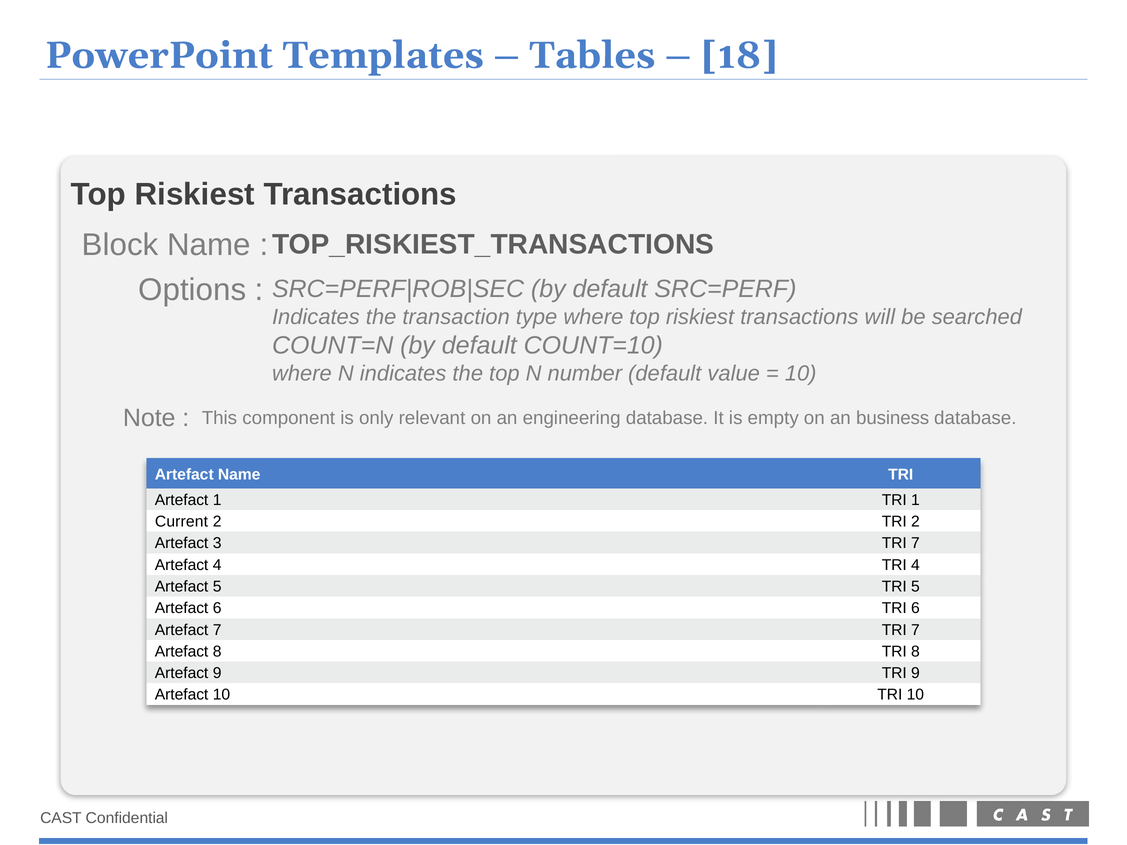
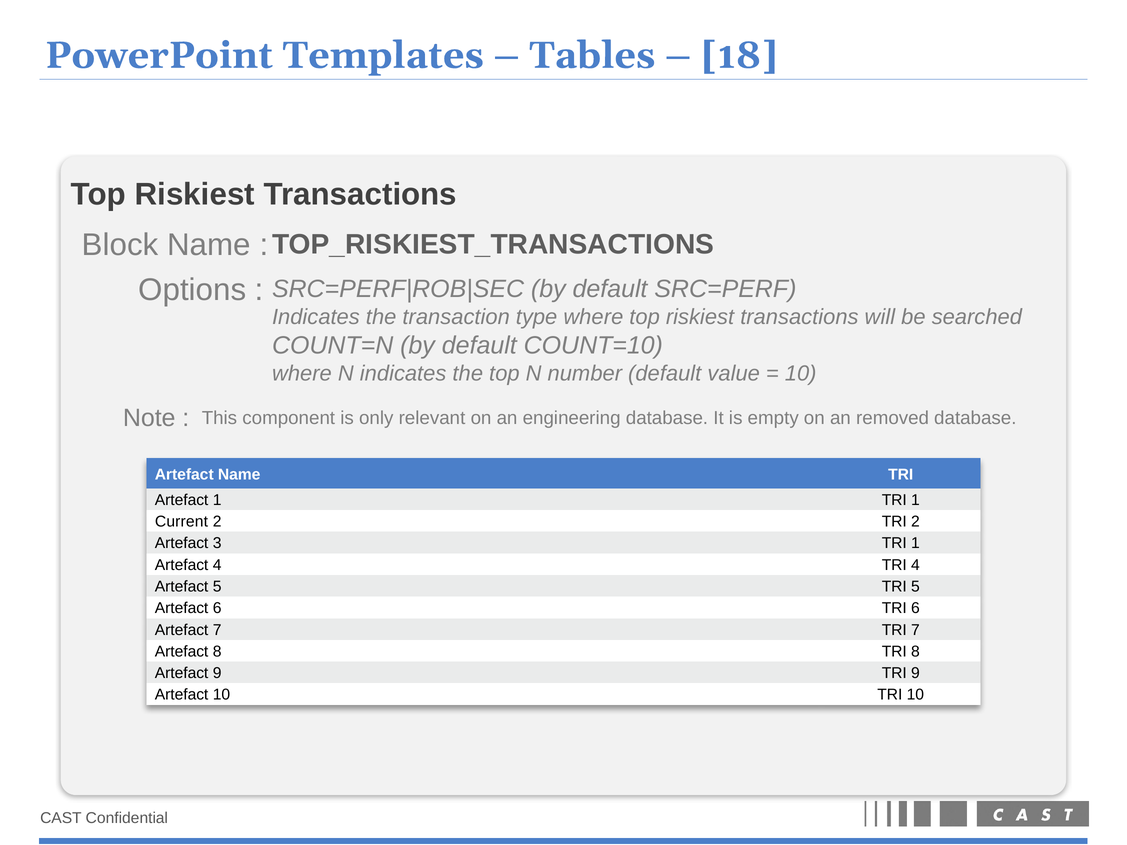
business: business -> removed
3 TRI 7: 7 -> 1
